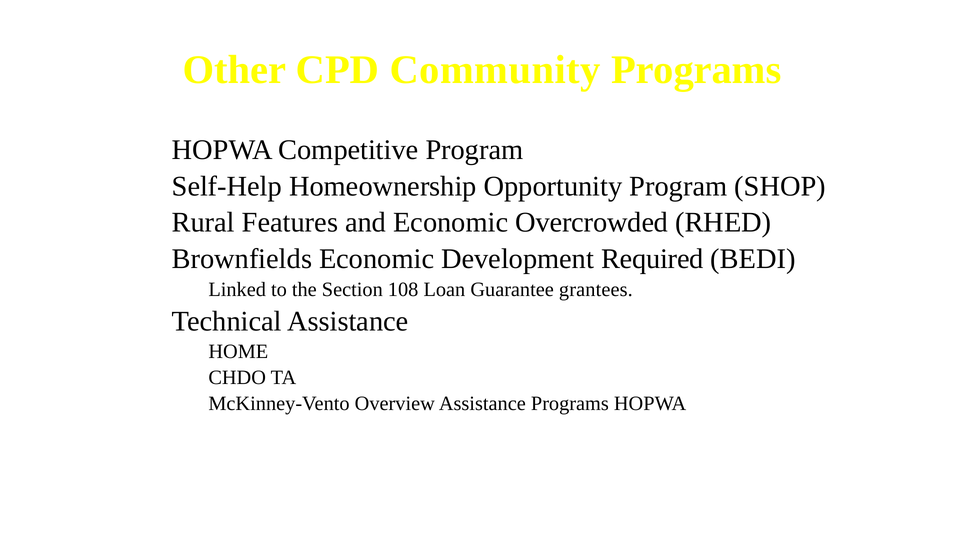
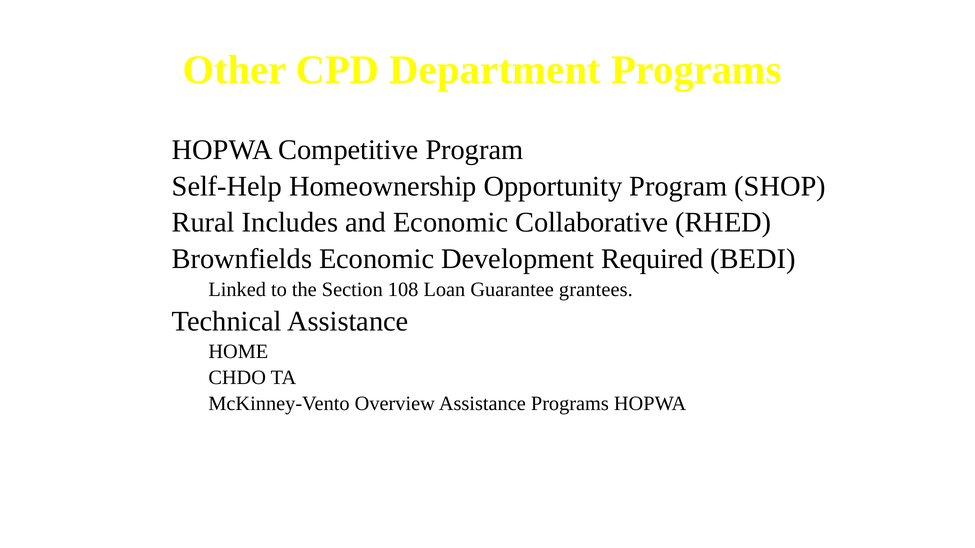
Community: Community -> Department
Features: Features -> Includes
Overcrowded: Overcrowded -> Collaborative
